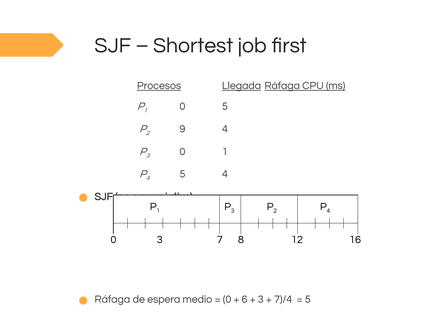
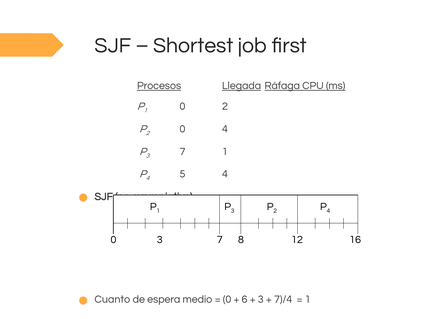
0 5: 5 -> 2
9 at (182, 129): 9 -> 0
0 at (182, 151): 0 -> 7
Ráfaga at (112, 299): Ráfaga -> Cuanto
5 at (308, 299): 5 -> 1
